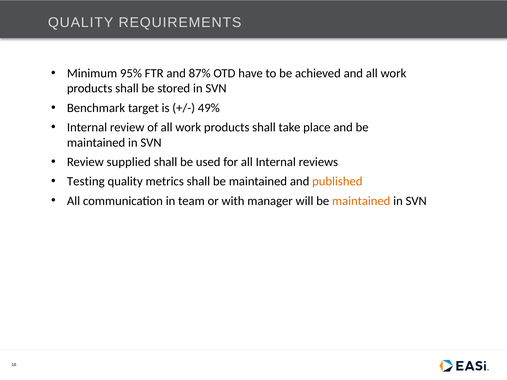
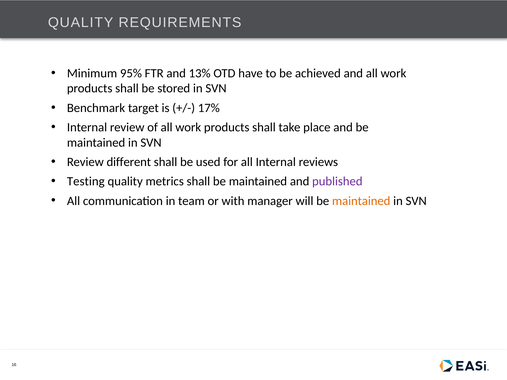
87%: 87% -> 13%
49%: 49% -> 17%
supplied: supplied -> different
published colour: orange -> purple
